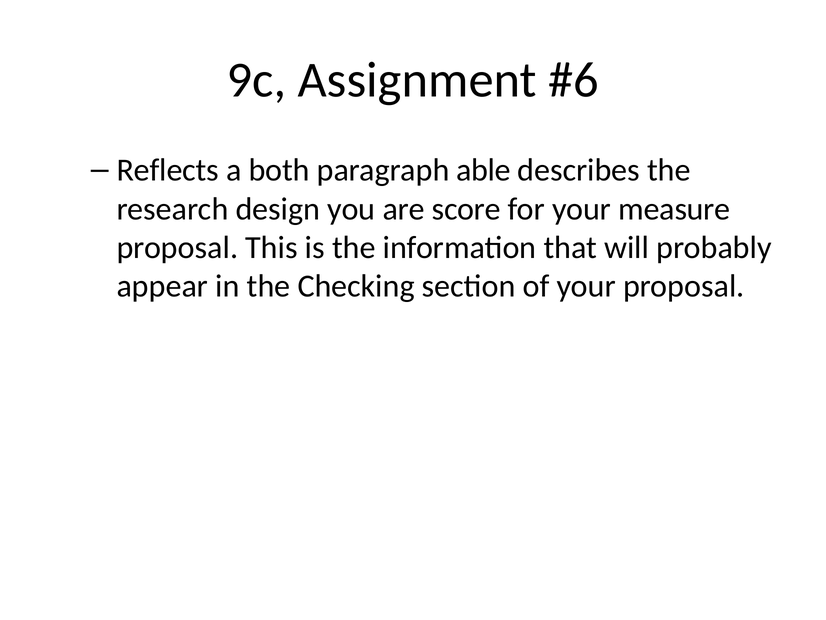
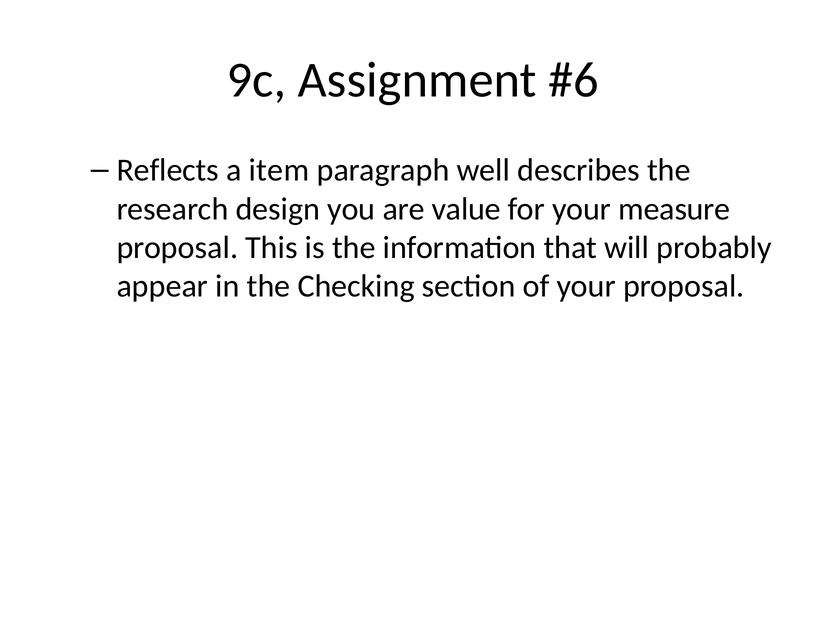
both: both -> item
able: able -> well
score: score -> value
